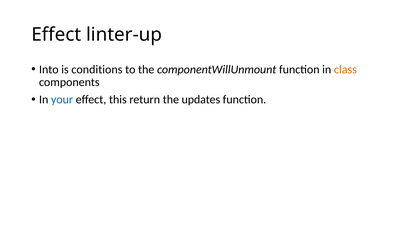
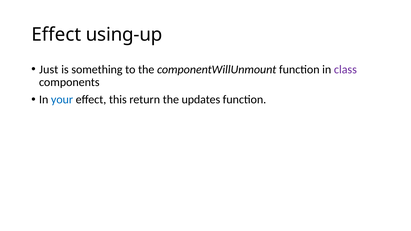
linter-up: linter-up -> using-up
Into: Into -> Just
conditions: conditions -> something
class colour: orange -> purple
